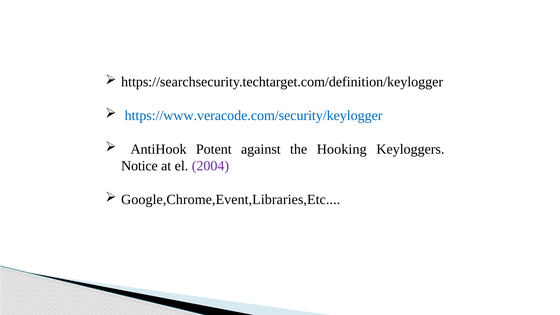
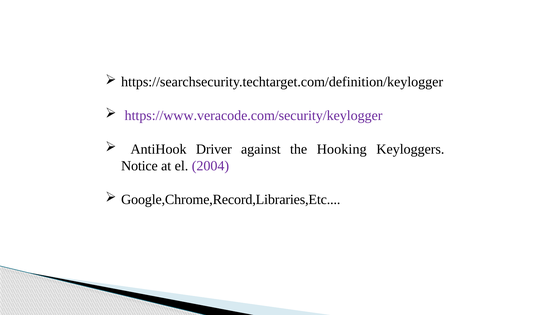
https://www.veracode.com/security/keylogger colour: blue -> purple
Potent: Potent -> Driver
Google,Chrome,Event,Libraries,Etc: Google,Chrome,Event,Libraries,Etc -> Google,Chrome,Record,Libraries,Etc
